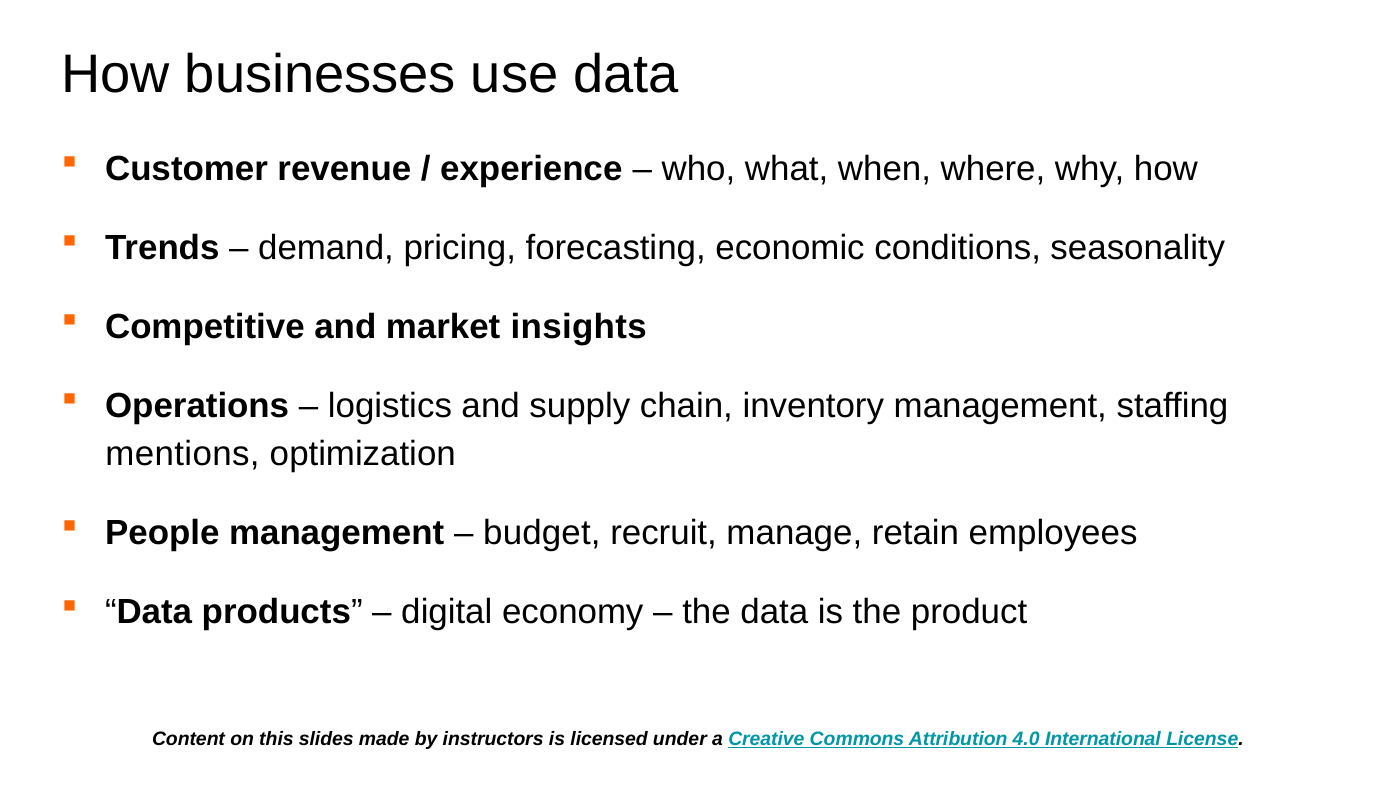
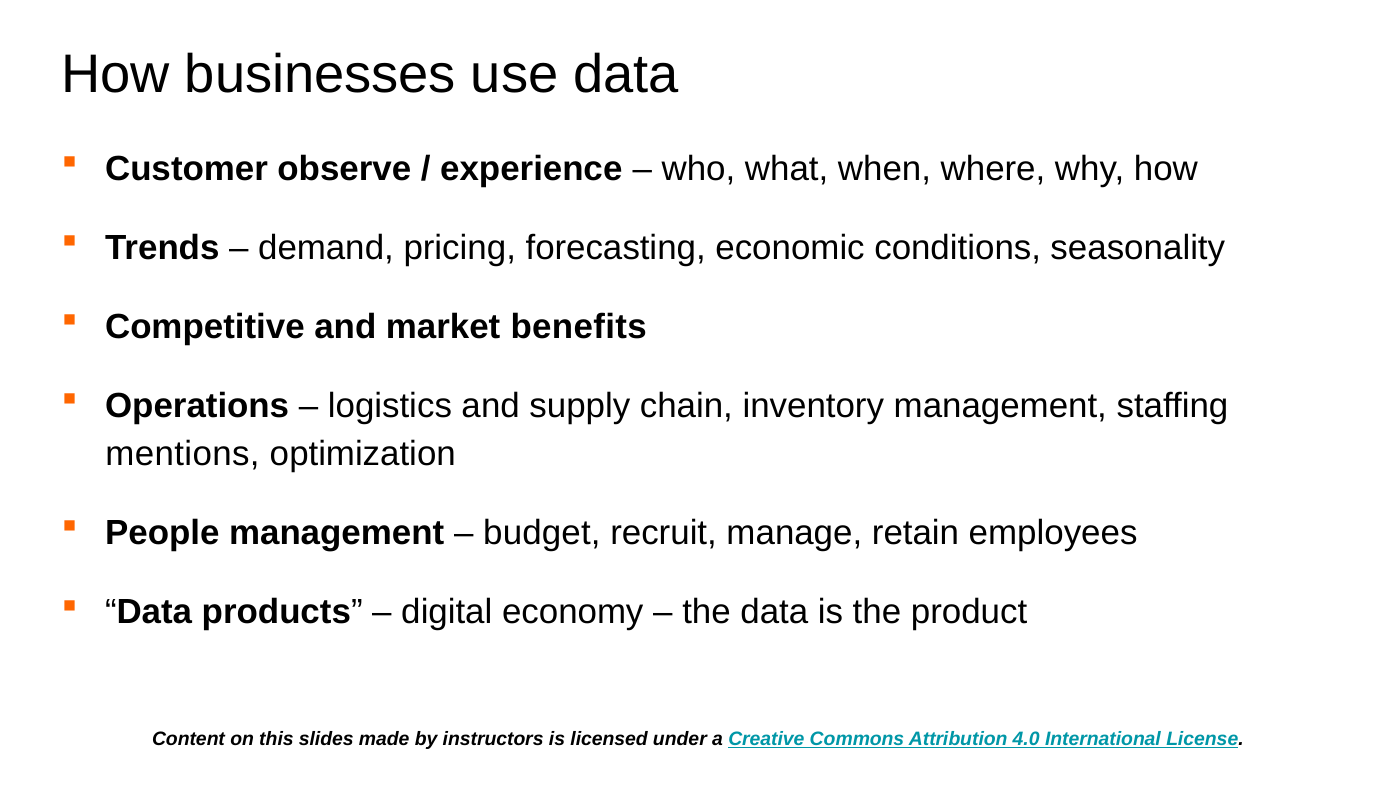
revenue: revenue -> observe
insights: insights -> benefits
